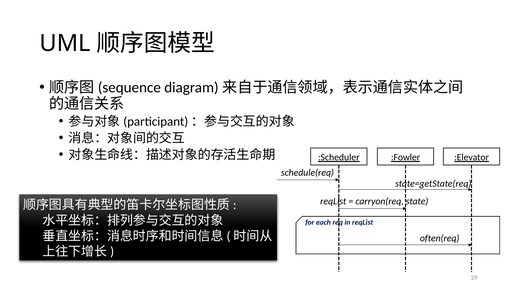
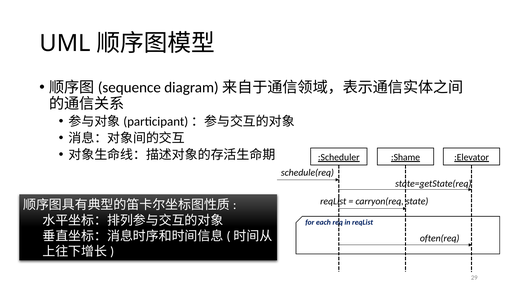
:Fowler: :Fowler -> :Shame
